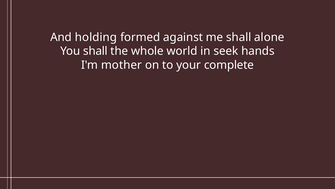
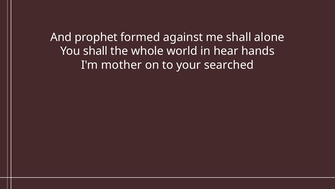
holding: holding -> prophet
seek: seek -> hear
complete: complete -> searched
